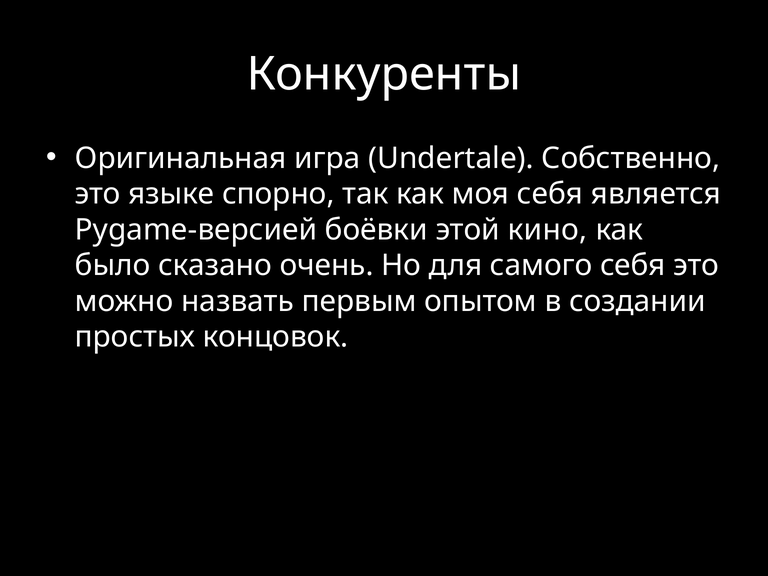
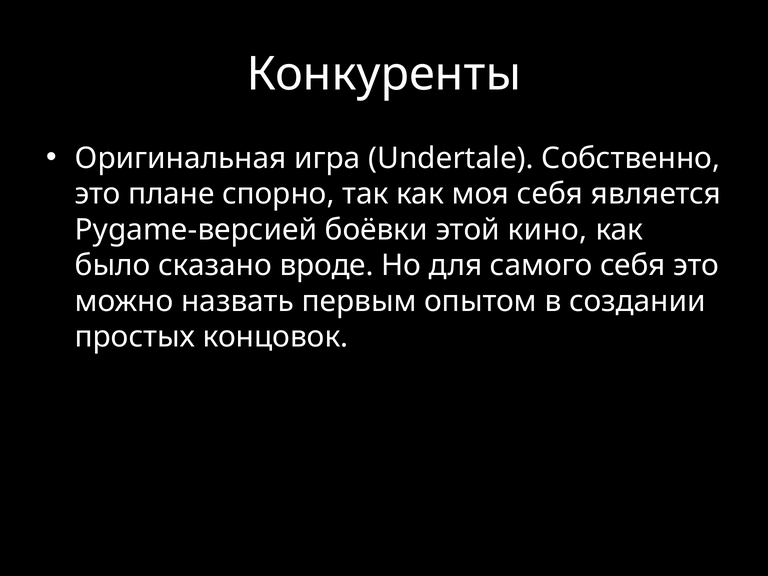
языке: языке -> плане
очень: очень -> вроде
